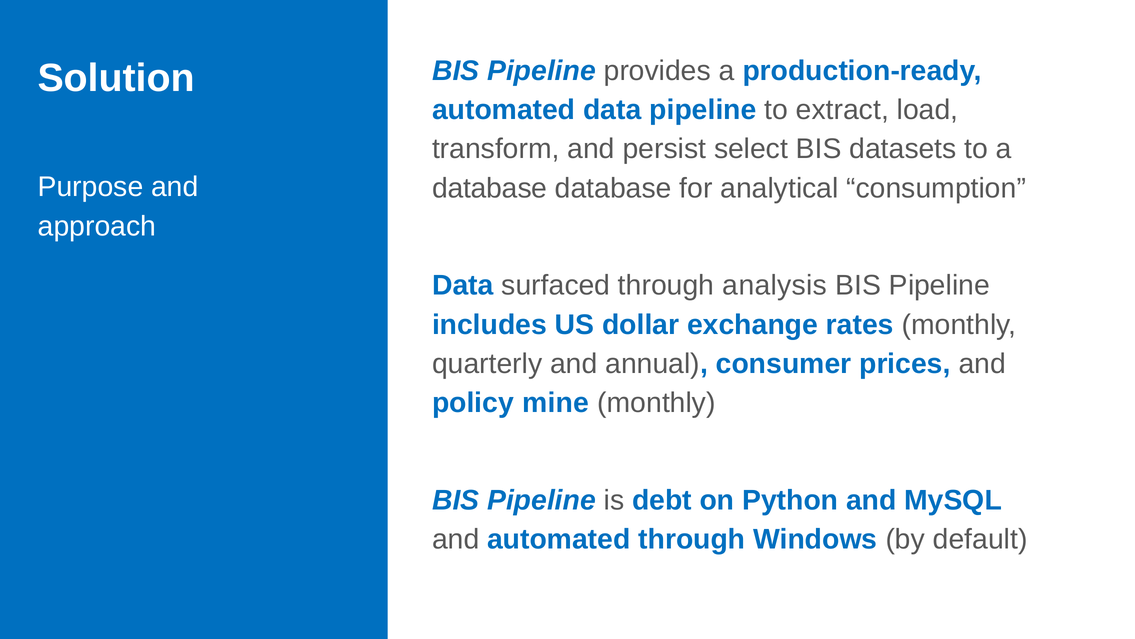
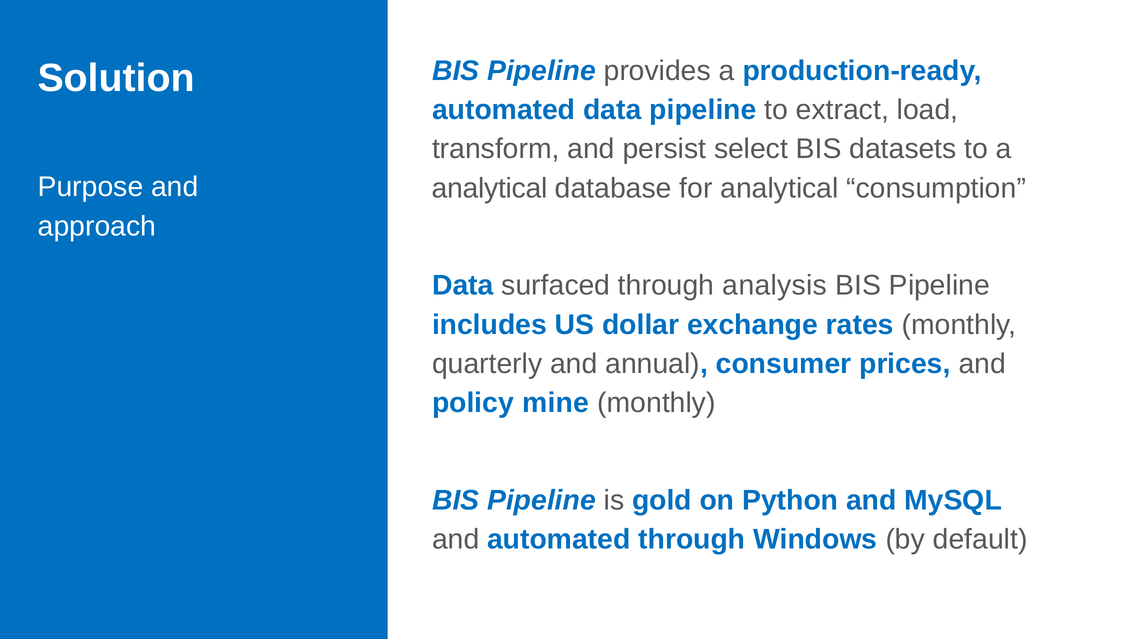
database at (490, 188): database -> analytical
debt: debt -> gold
